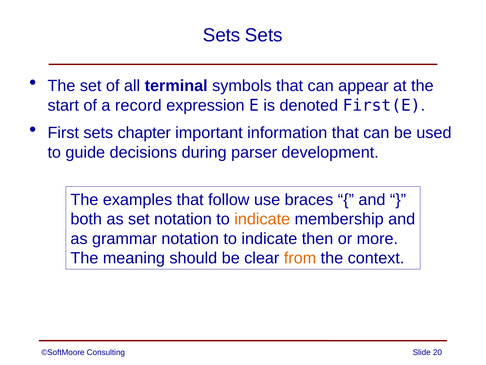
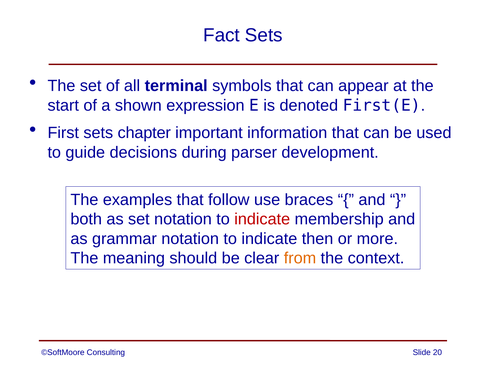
Sets at (222, 35): Sets -> Fact
record: record -> shown
indicate at (262, 219) colour: orange -> red
